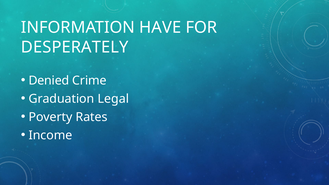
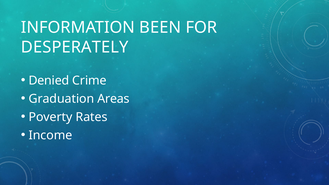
HAVE: HAVE -> BEEN
Legal: Legal -> Areas
